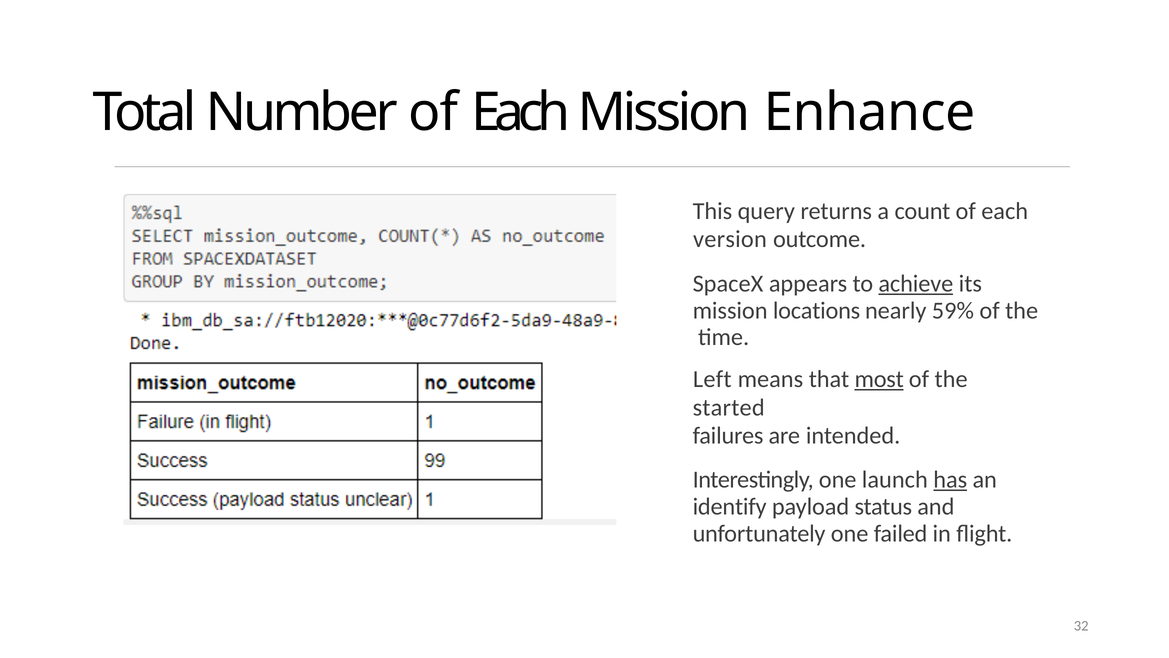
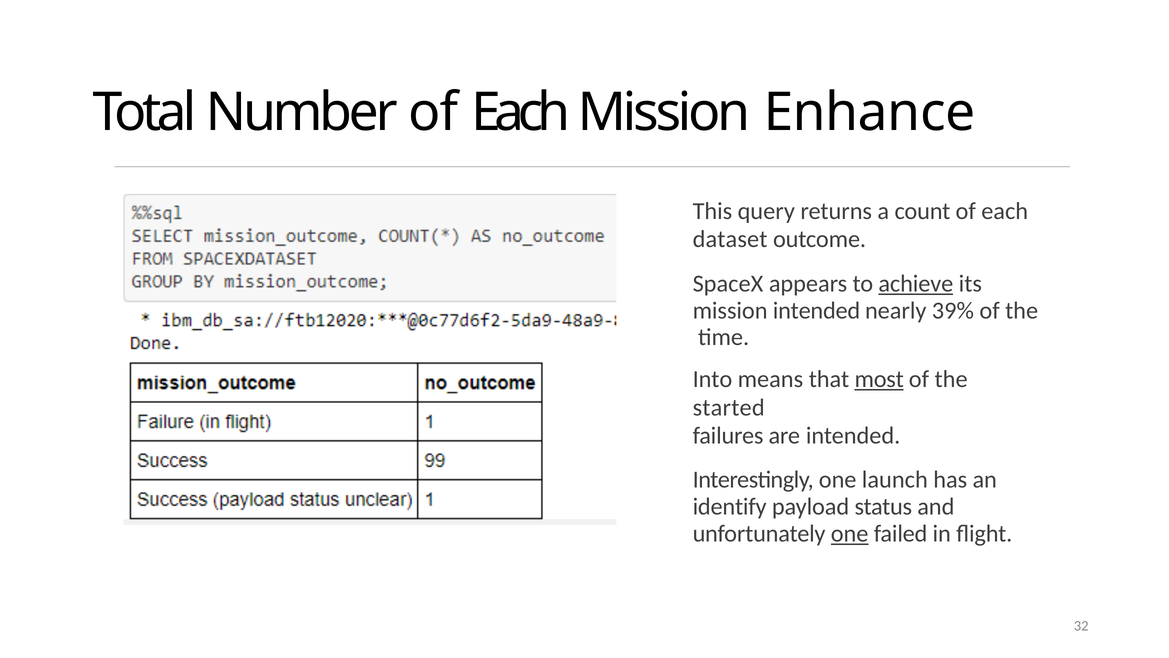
version: version -> dataset
mission locations: locations -> intended
59%: 59% -> 39%
Left: Left -> Into
has underline: present -> none
one at (850, 533) underline: none -> present
